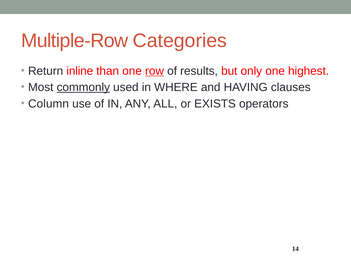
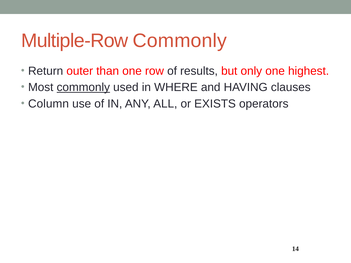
Multiple-Row Categories: Categories -> Commonly
inline: inline -> outer
row underline: present -> none
